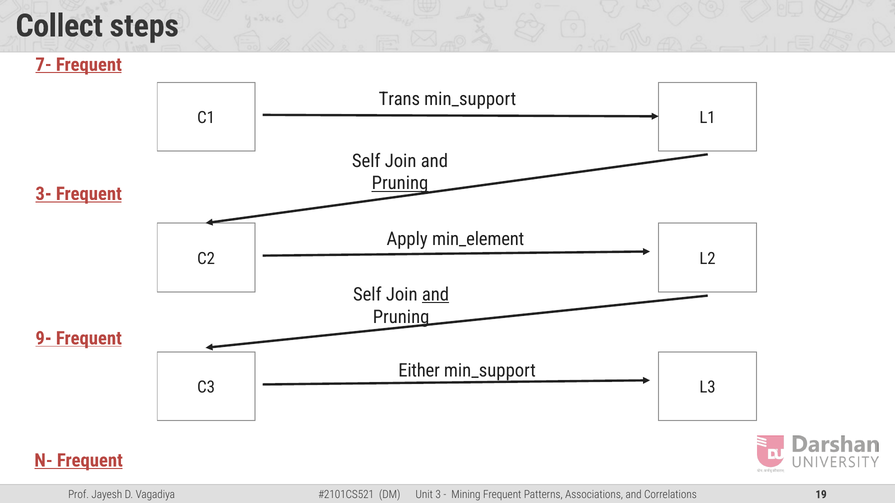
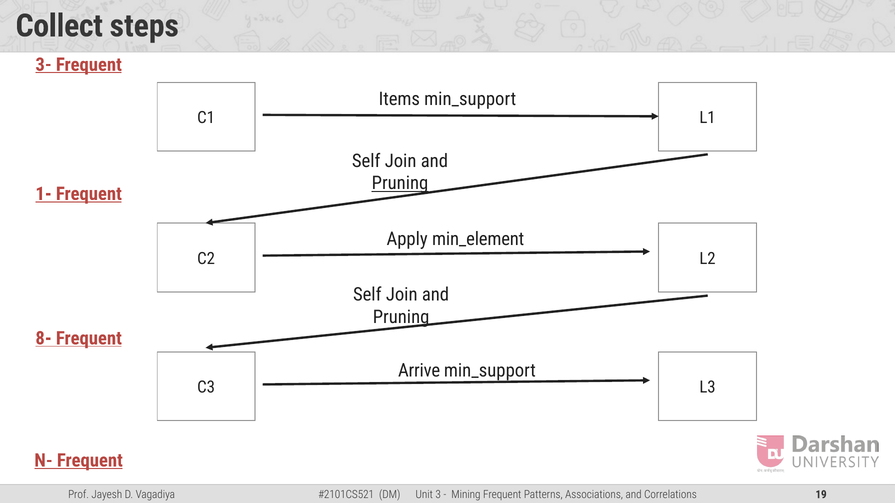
7-: 7- -> 3-
Trans: Trans -> Items
3-: 3- -> 1-
and at (435, 295) underline: present -> none
9-: 9- -> 8-
Either: Either -> Arrive
